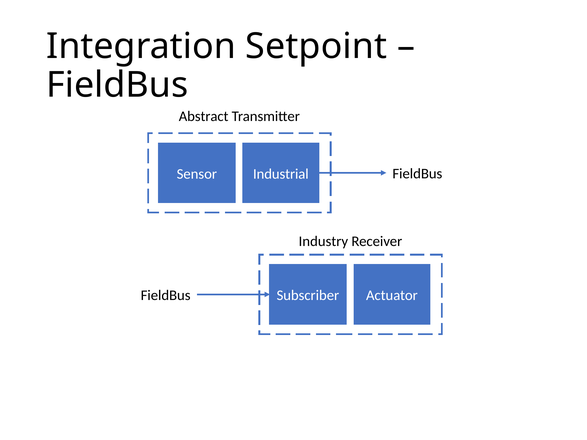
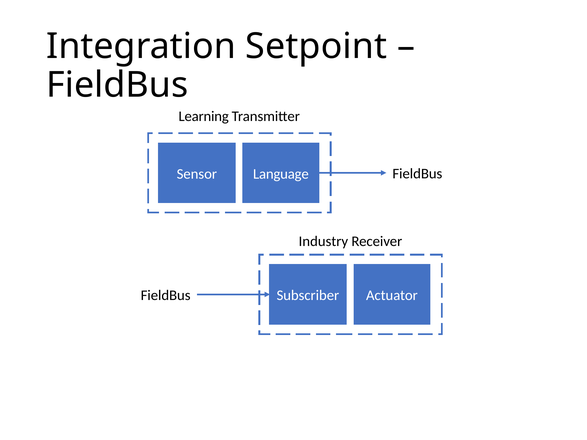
Abstract: Abstract -> Learning
Industrial: Industrial -> Language
